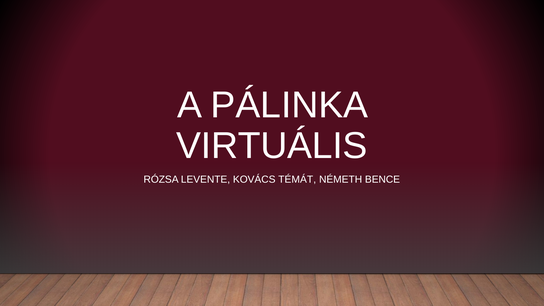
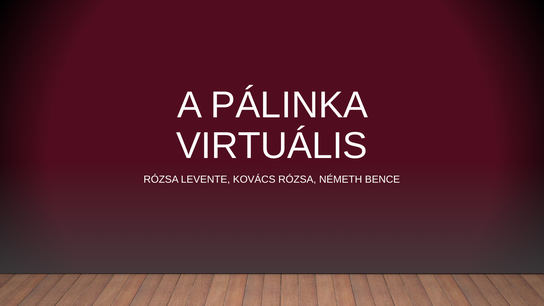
KOVÁCS TÉMÁT: TÉMÁT -> RÓZSA
